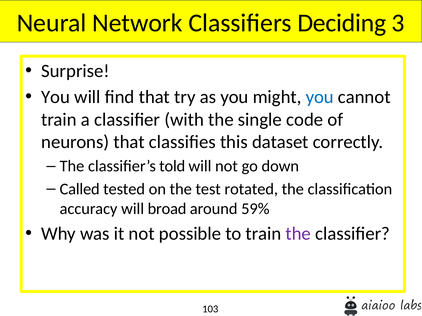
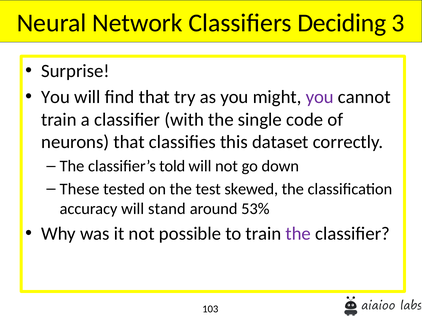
you at (320, 97) colour: blue -> purple
Called: Called -> These
rotated: rotated -> skewed
broad: broad -> stand
59%: 59% -> 53%
